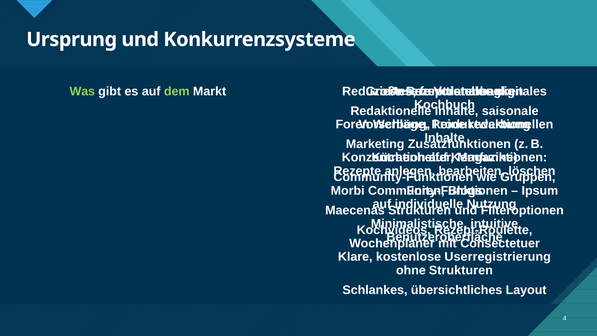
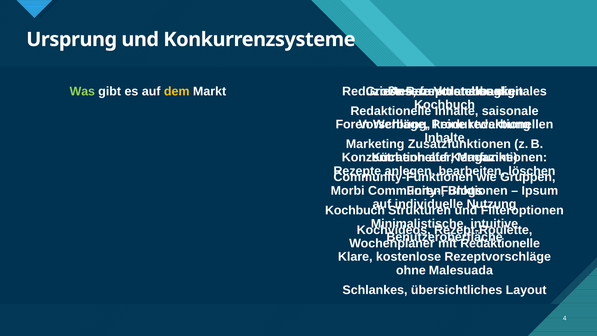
dem colour: light green -> yellow
Maecenas at (355, 210): Maecenas -> Kochbuch
Consectetuer at (500, 243): Consectetuer -> Redaktionelle
Userregistrierung: Userregistrierung -> Rezeptvorschläge
ohne Strukturen: Strukturen -> Malesuada
